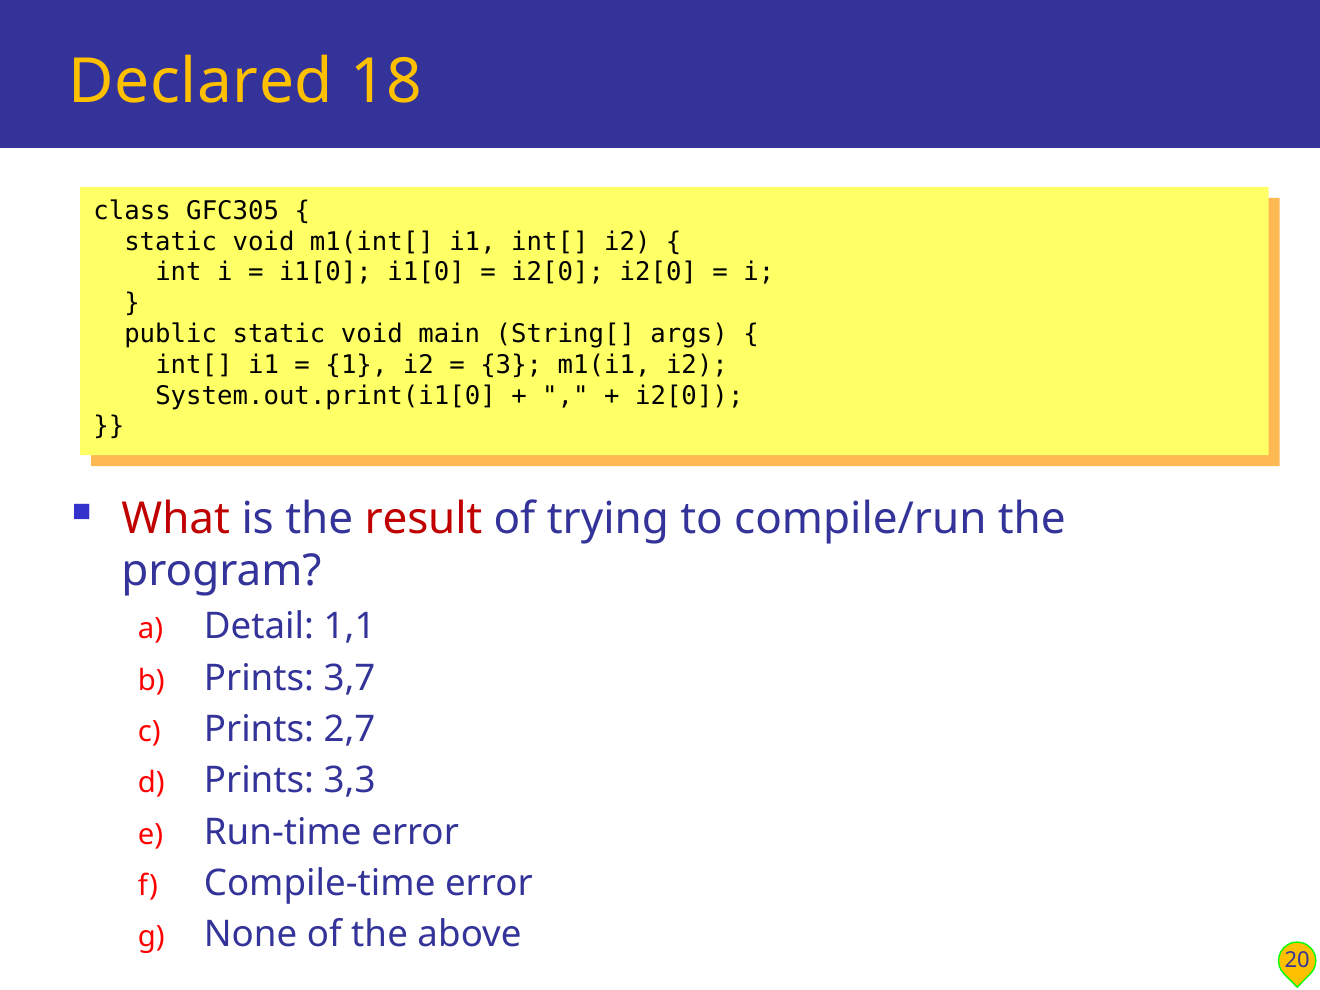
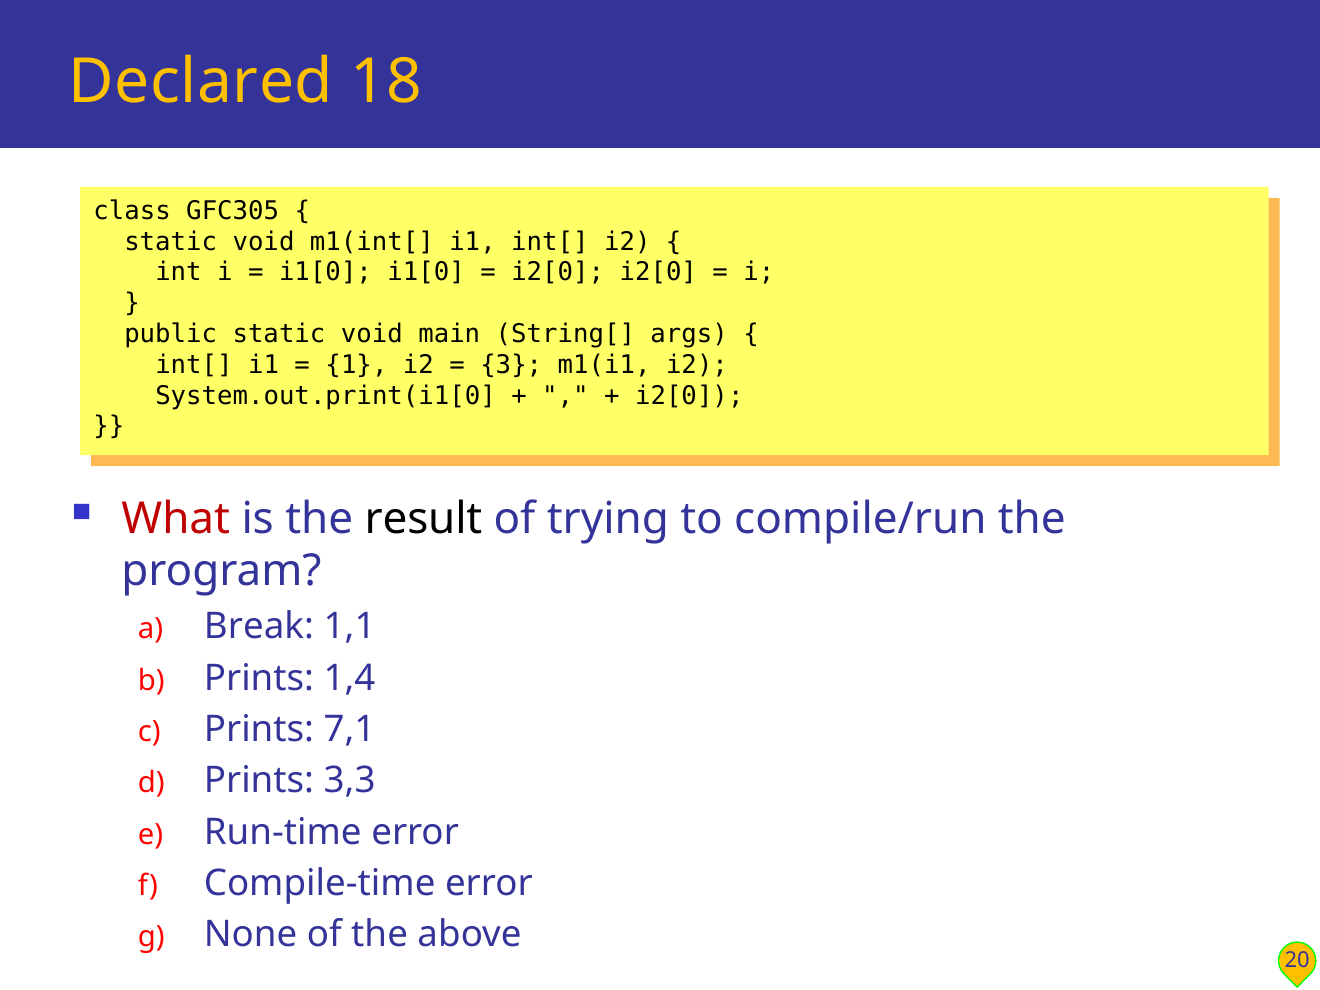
result colour: red -> black
Detail: Detail -> Break
3,7: 3,7 -> 1,4
2,7: 2,7 -> 7,1
